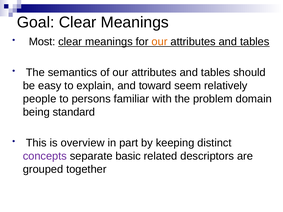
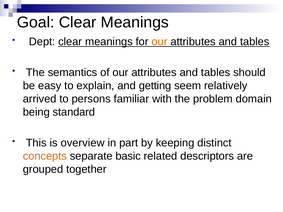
Most: Most -> Dept
toward: toward -> getting
people: people -> arrived
concepts colour: purple -> orange
